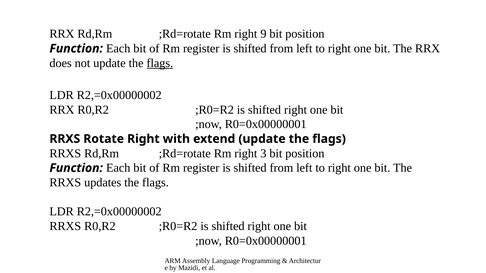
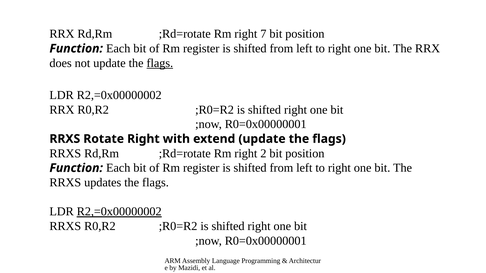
9: 9 -> 7
3: 3 -> 2
R2,=0x00000002 at (119, 212) underline: none -> present
